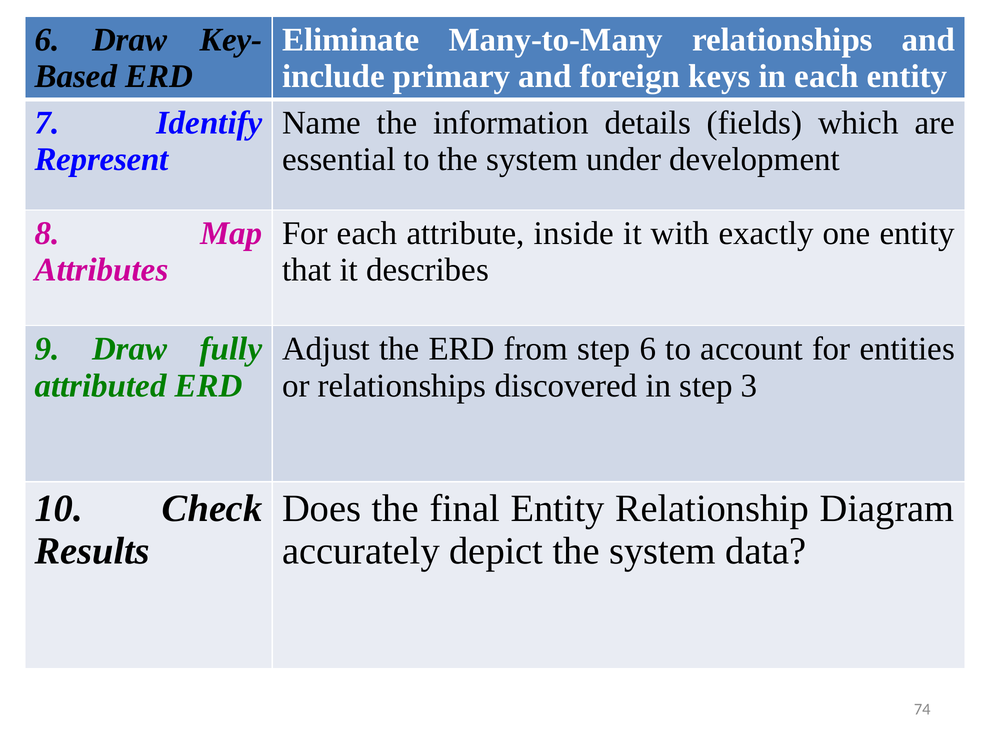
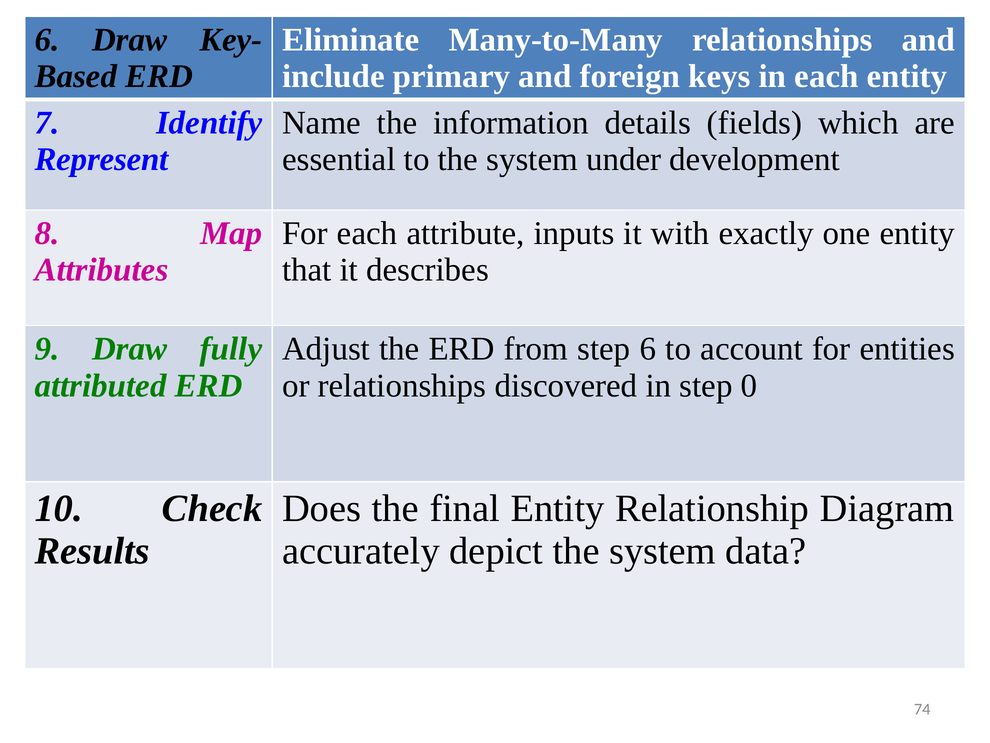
inside: inside -> inputs
3: 3 -> 0
